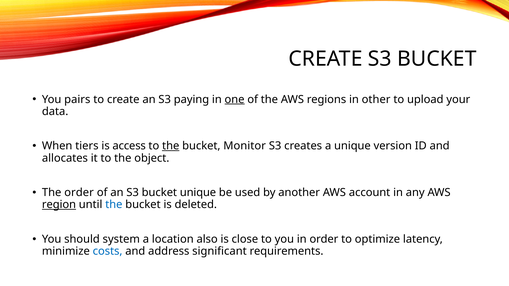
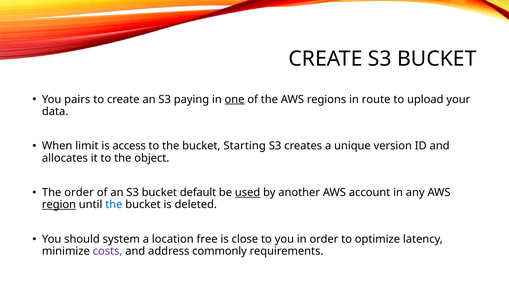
other: other -> route
tiers: tiers -> limit
the at (171, 146) underline: present -> none
Monitor: Monitor -> Starting
bucket unique: unique -> default
used underline: none -> present
also: also -> free
costs colour: blue -> purple
significant: significant -> commonly
